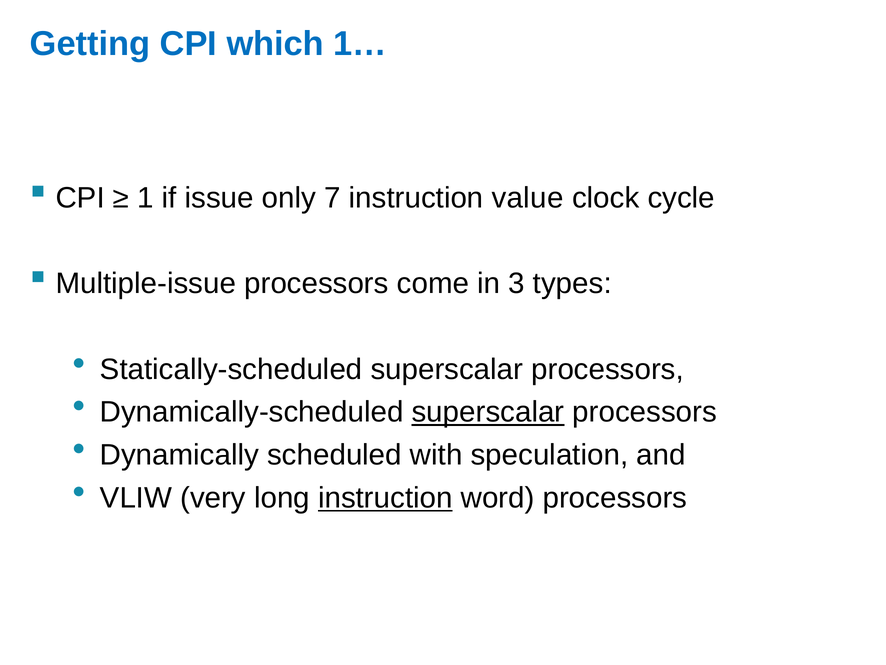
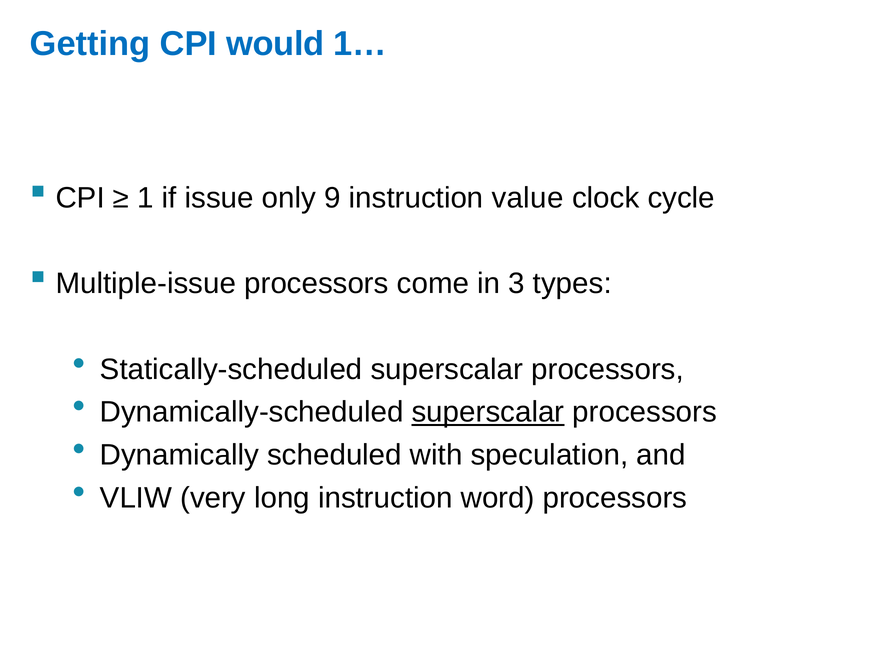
which: which -> would
7: 7 -> 9
instruction at (385, 498) underline: present -> none
